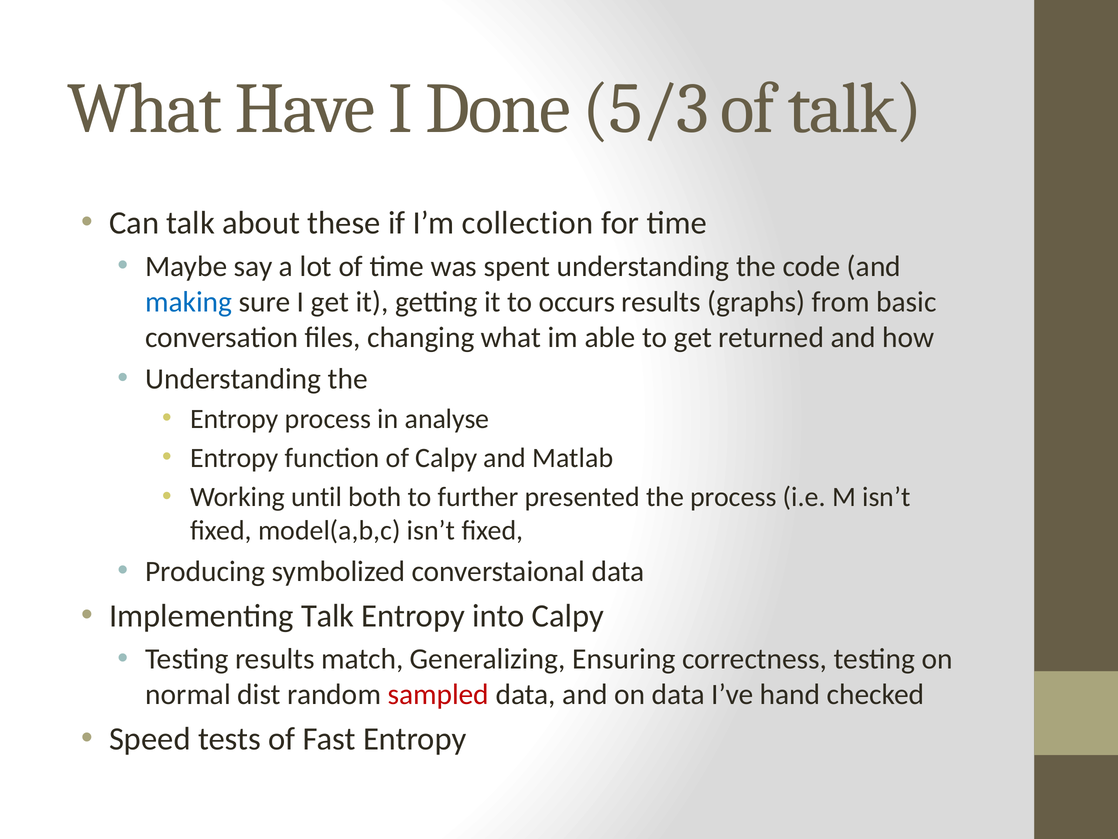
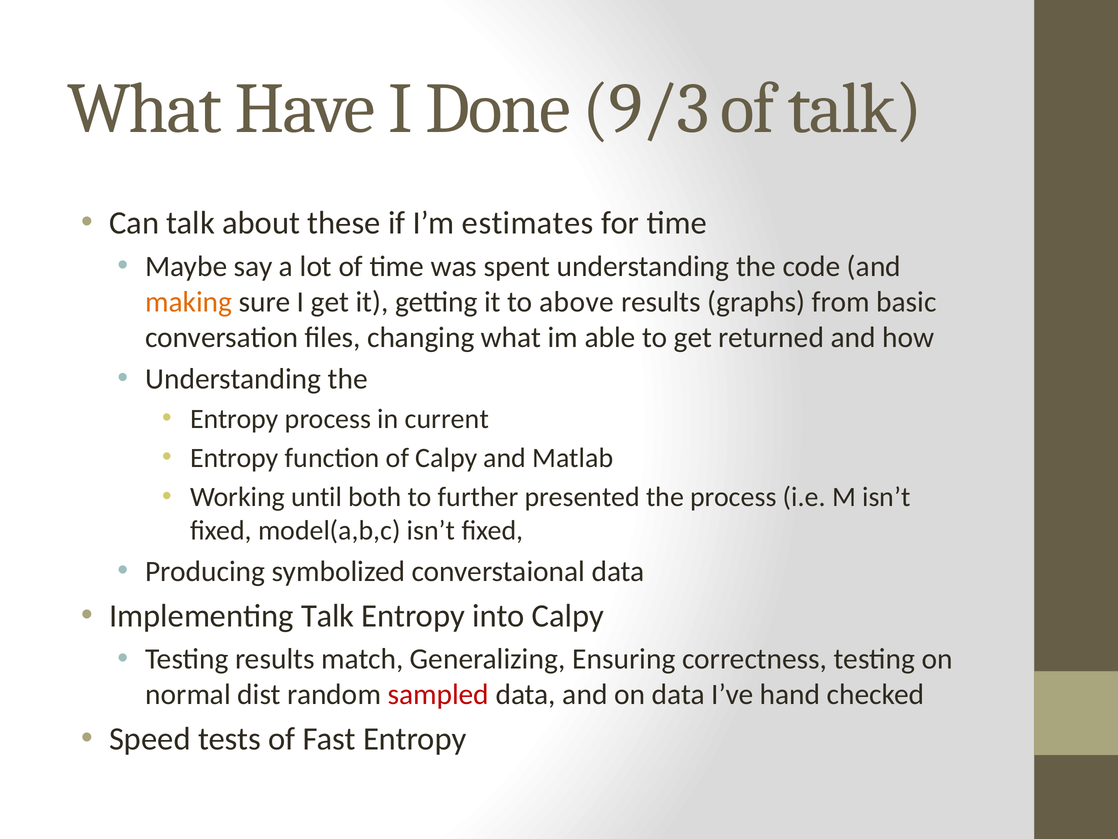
5/3: 5/3 -> 9/3
collection: collection -> estimates
making colour: blue -> orange
occurs: occurs -> above
analyse: analyse -> current
